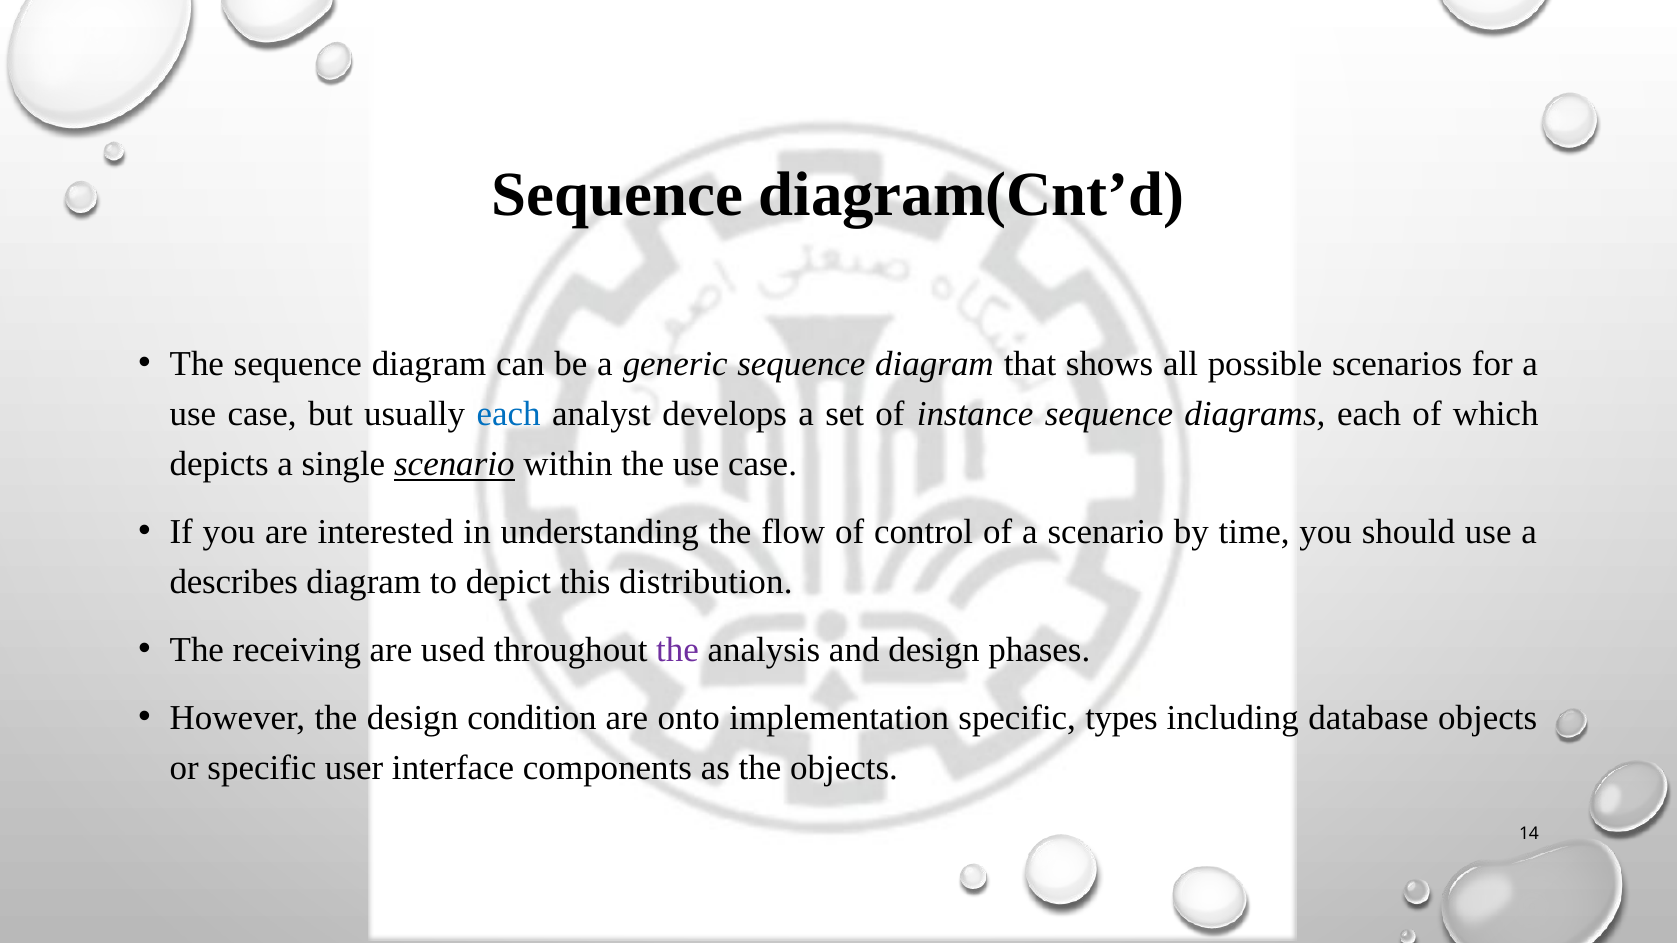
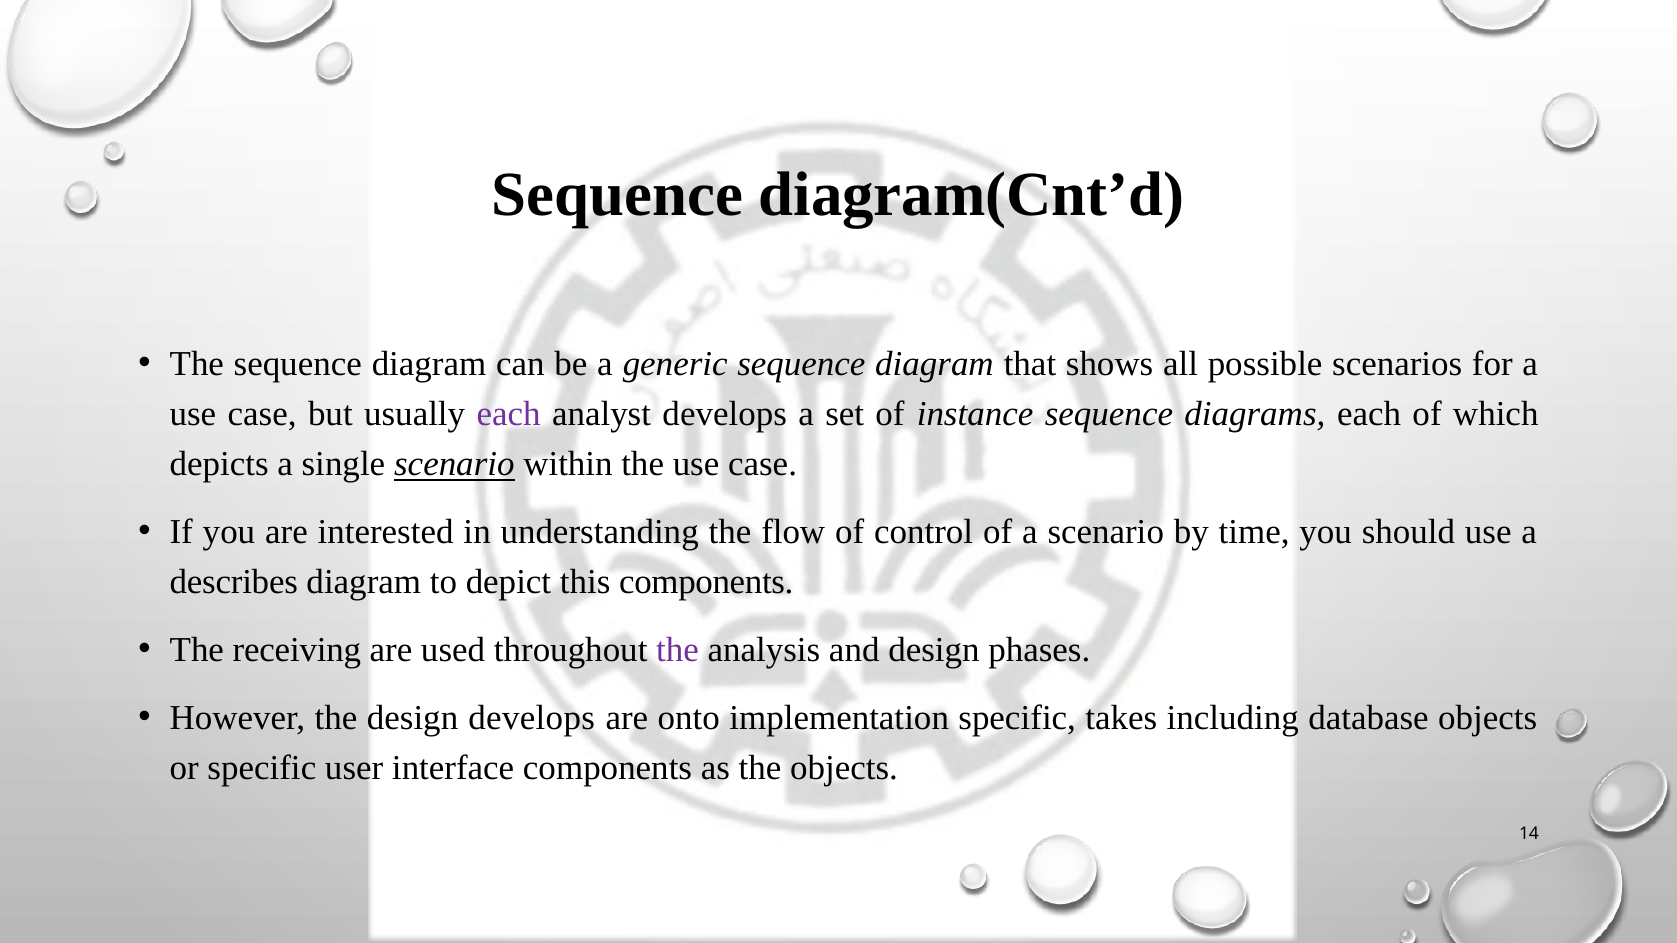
each at (509, 414) colour: blue -> purple
this distribution: distribution -> components
design condition: condition -> develops
types: types -> takes
